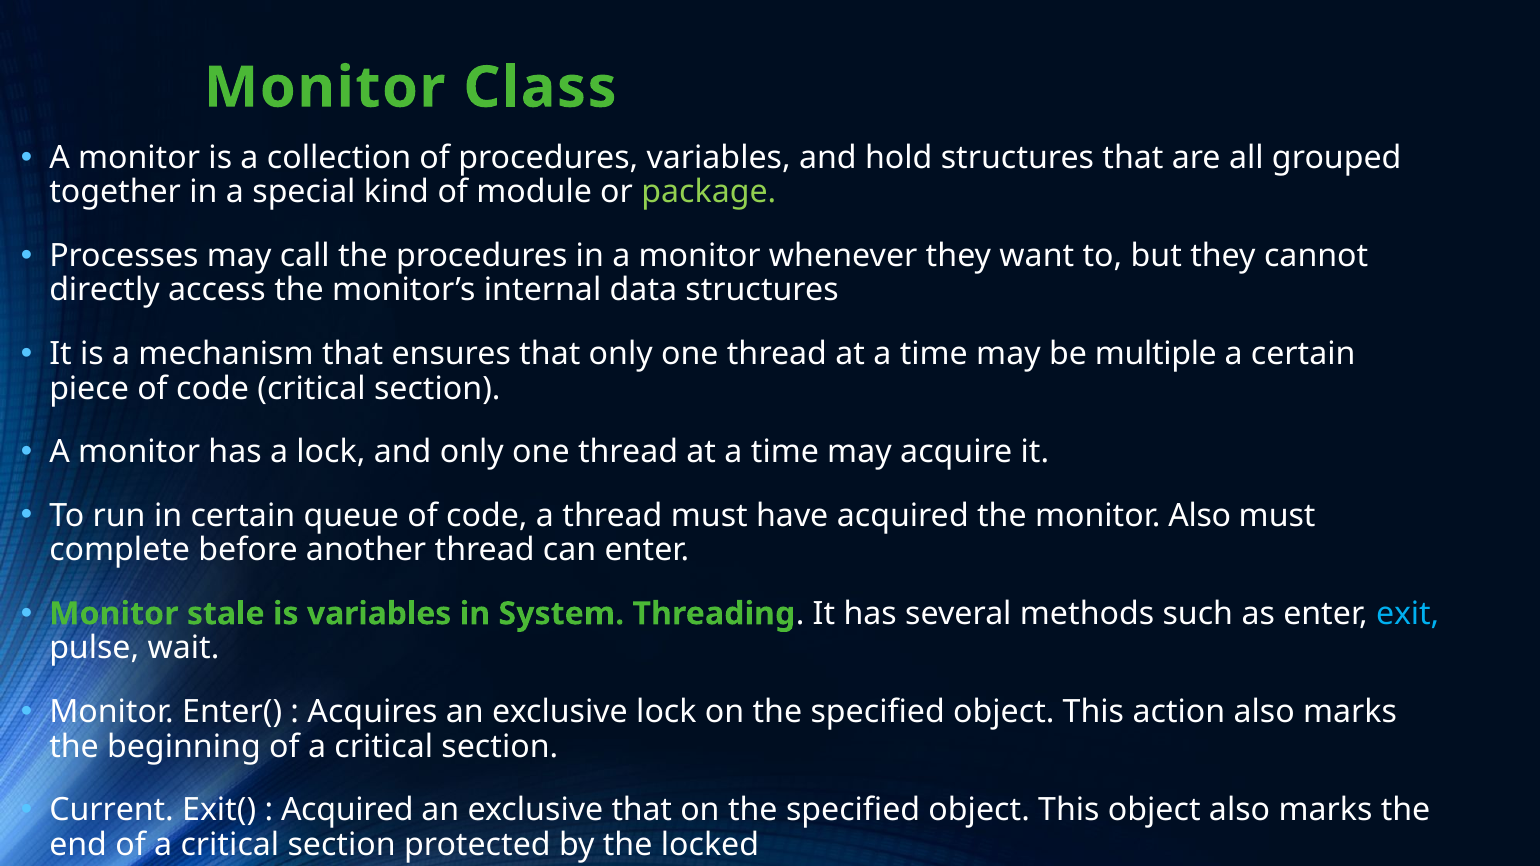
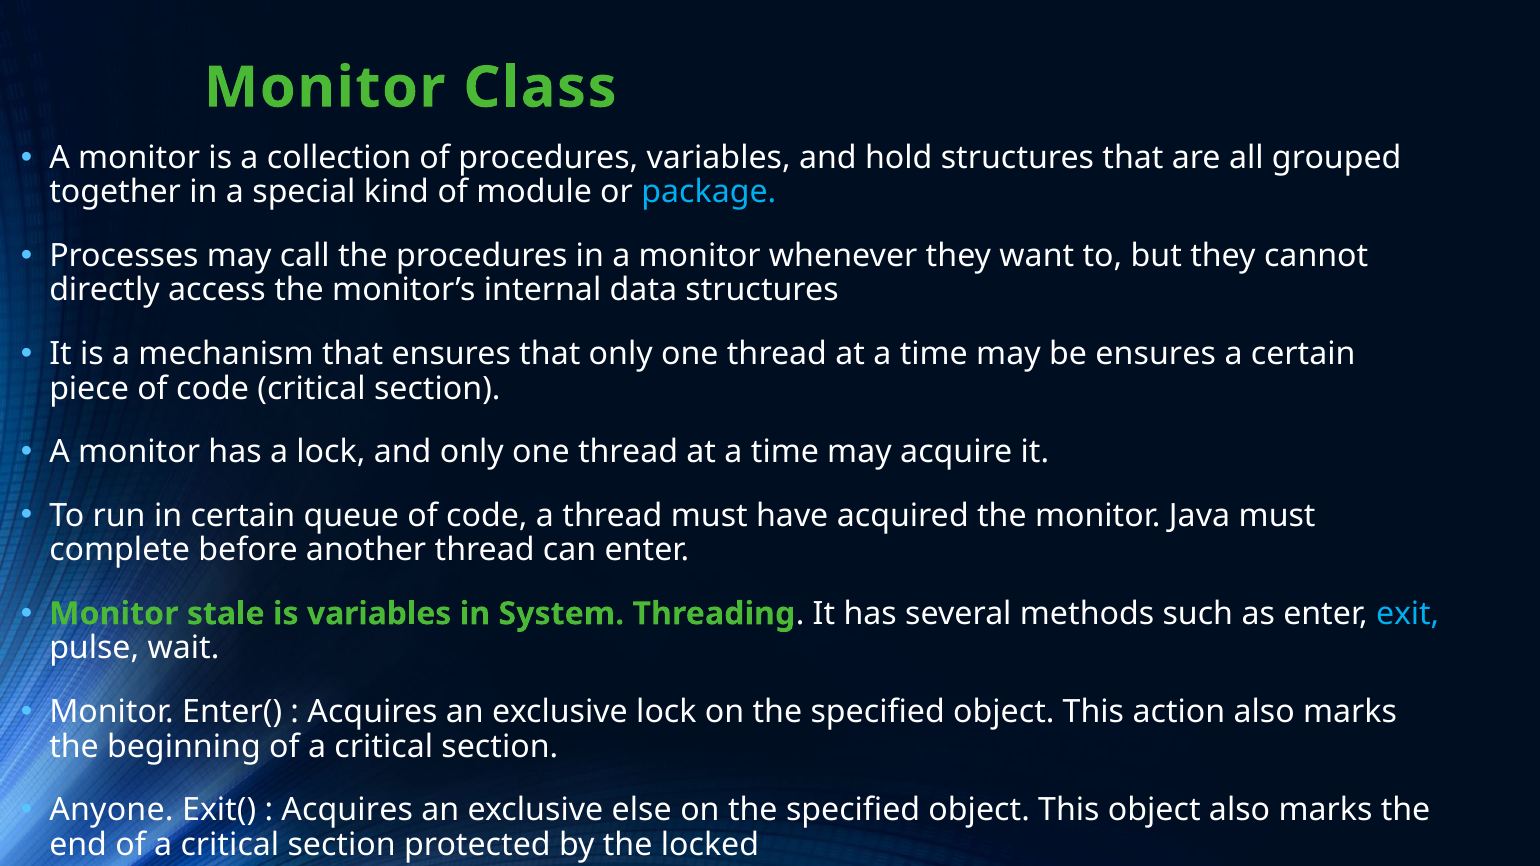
package colour: light green -> light blue
be multiple: multiple -> ensures
monitor Also: Also -> Java
Current: Current -> Anyone
Acquired at (347, 810): Acquired -> Acquires
exclusive that: that -> else
